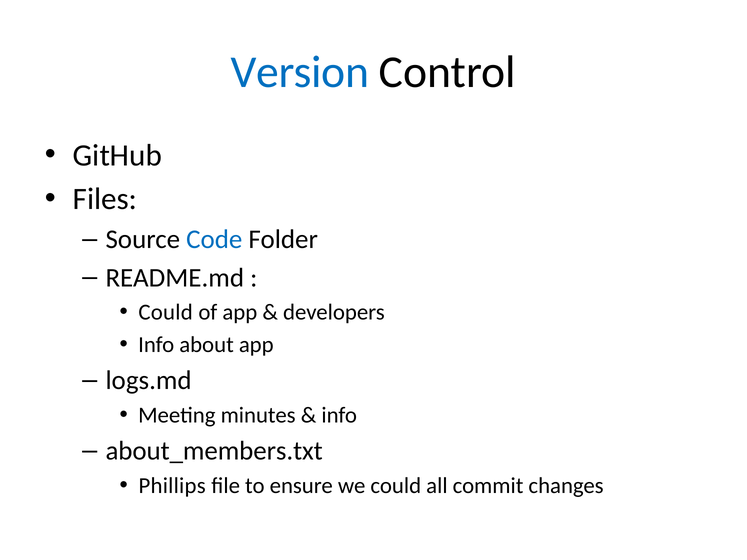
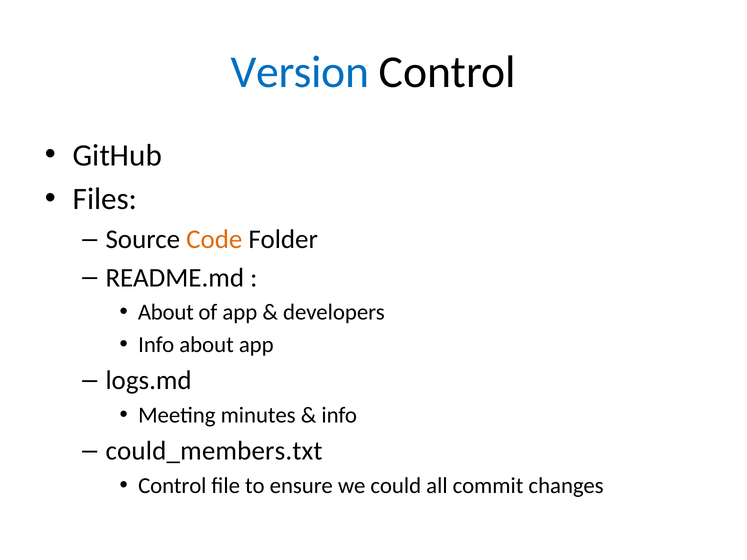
Code colour: blue -> orange
Could at (166, 312): Could -> About
about_members.txt: about_members.txt -> could_members.txt
Phillips at (172, 486): Phillips -> Control
